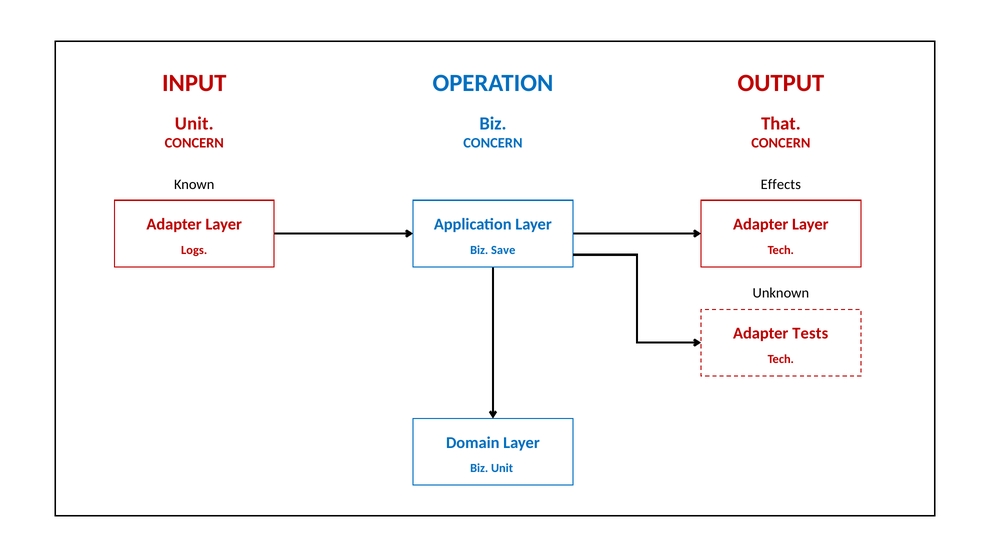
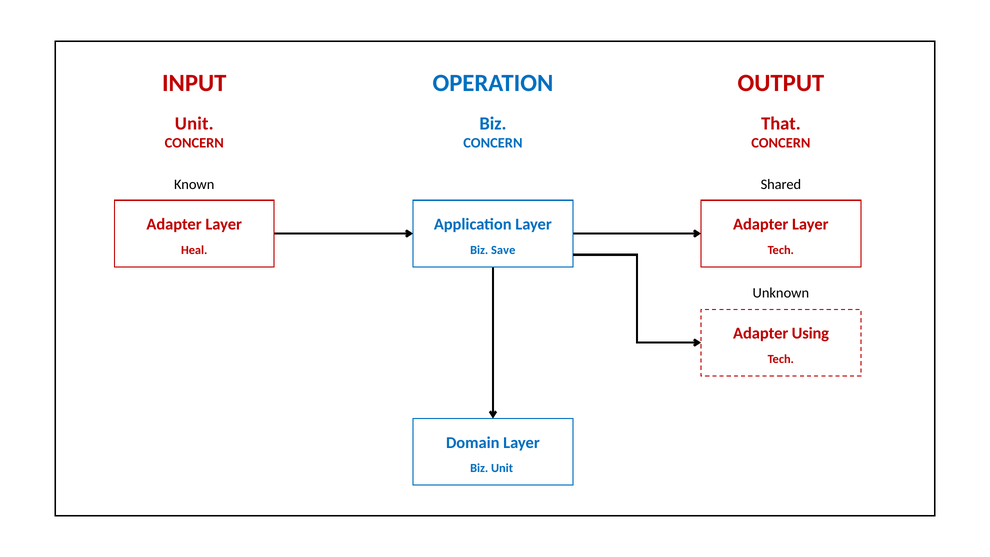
Effects: Effects -> Shared
Logs: Logs -> Heal
Tests: Tests -> Using
